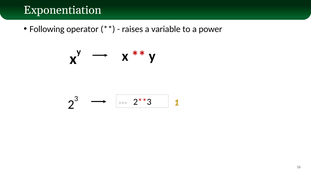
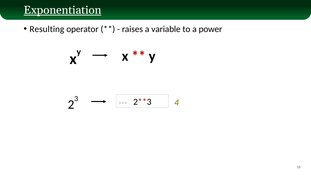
Exponentiation underline: none -> present
Following: Following -> Resulting
1: 1 -> 4
